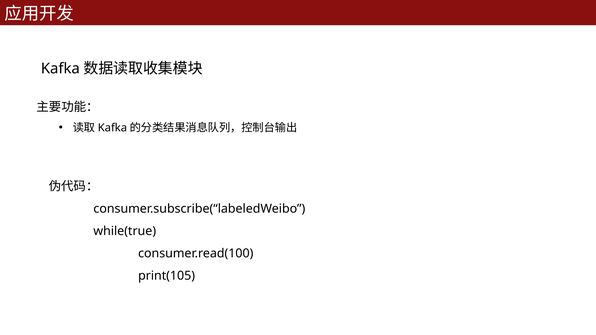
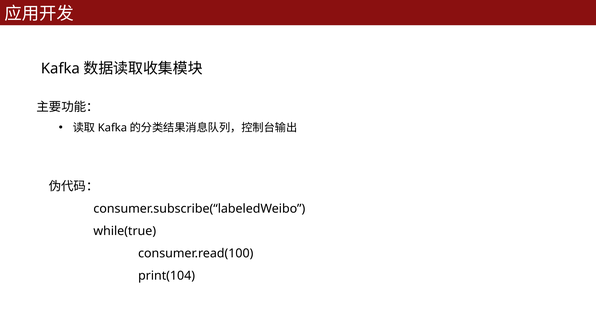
print(105: print(105 -> print(104
